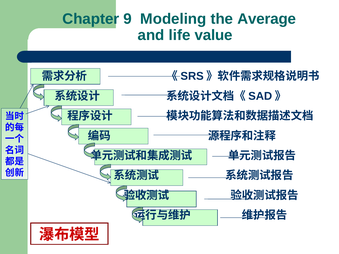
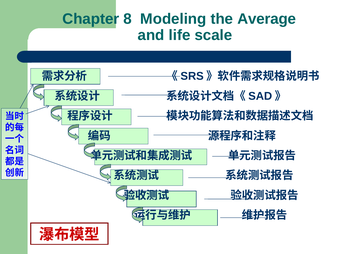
9: 9 -> 8
value: value -> scale
